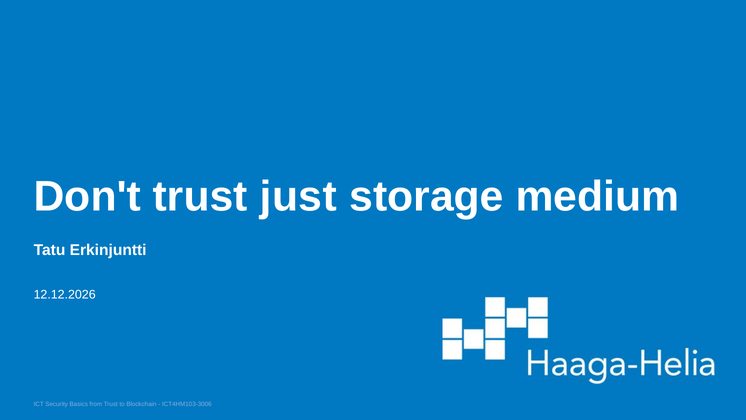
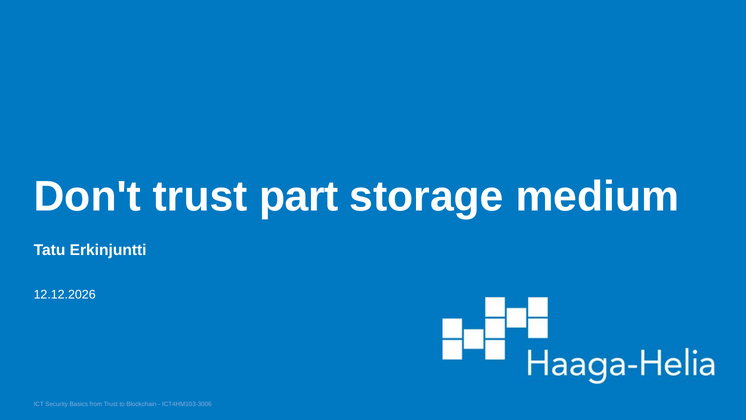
just: just -> part
